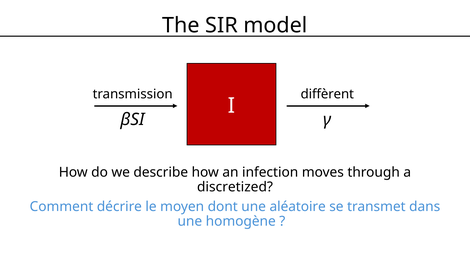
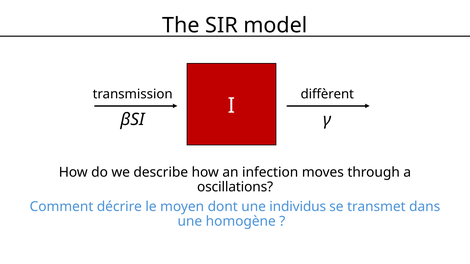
discretized: discretized -> oscillations
aléatoire: aléatoire -> individus
